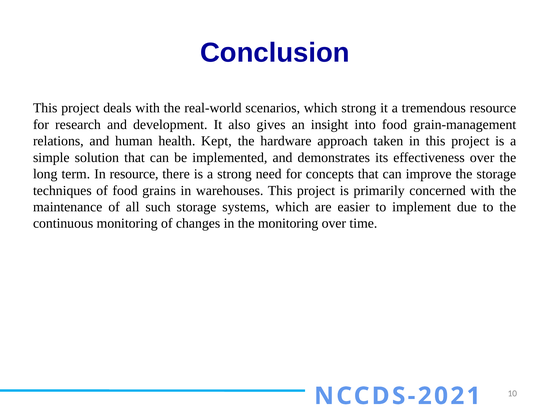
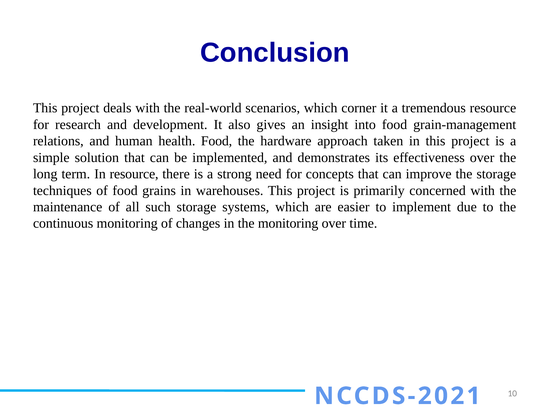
which strong: strong -> corner
health Kept: Kept -> Food
